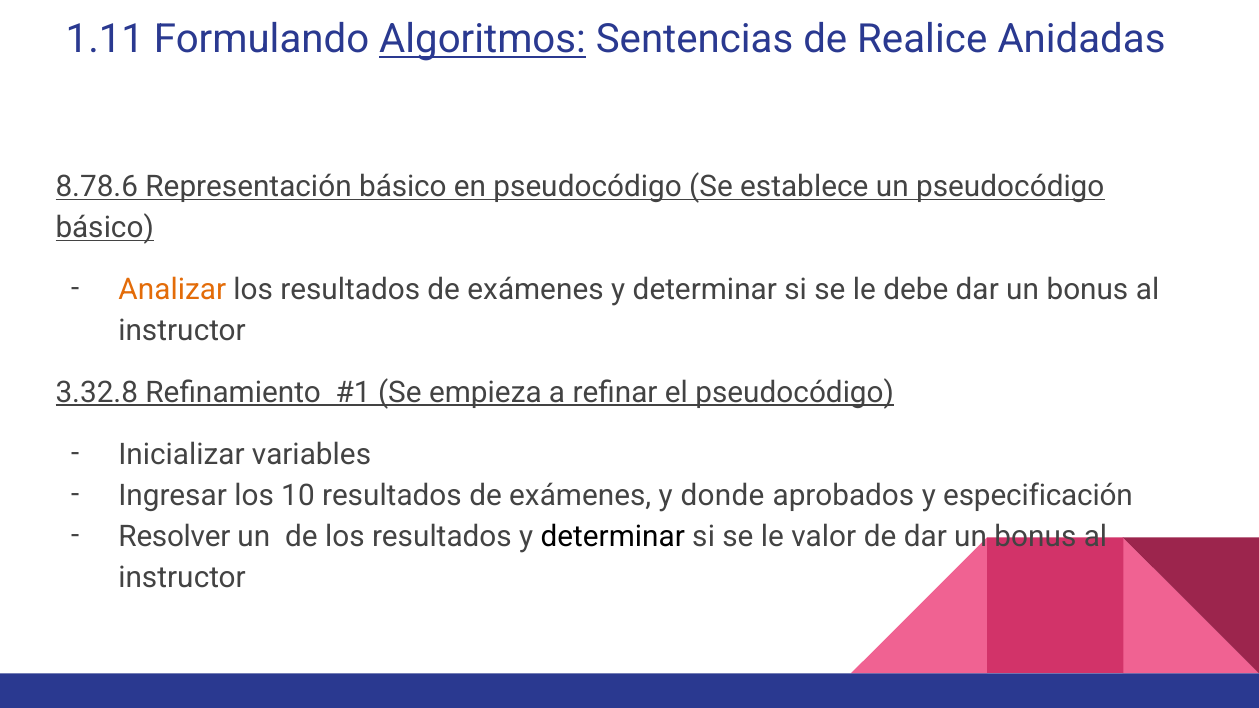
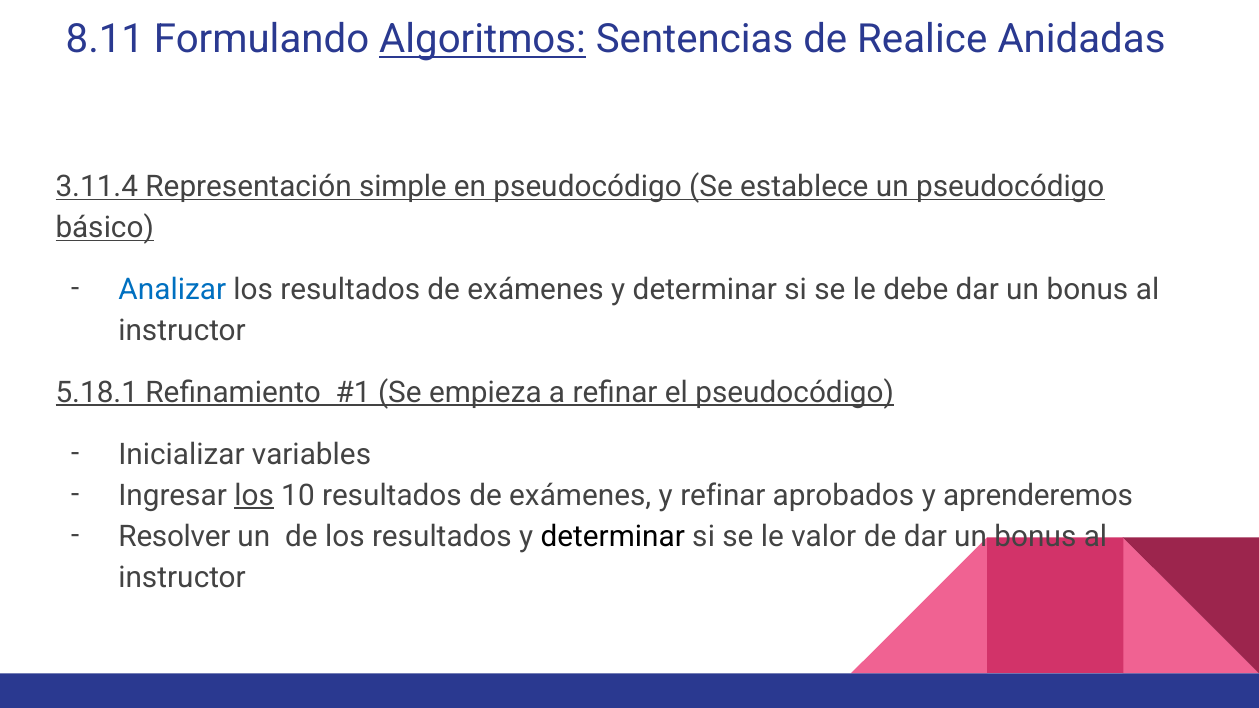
1.11: 1.11 -> 8.11
8.78.6: 8.78.6 -> 3.11.4
Representación básico: básico -> simple
Analizar colour: orange -> blue
3.32.8: 3.32.8 -> 5.18.1
los at (254, 496) underline: none -> present
y donde: donde -> refinar
especificación: especificación -> aprenderemos
